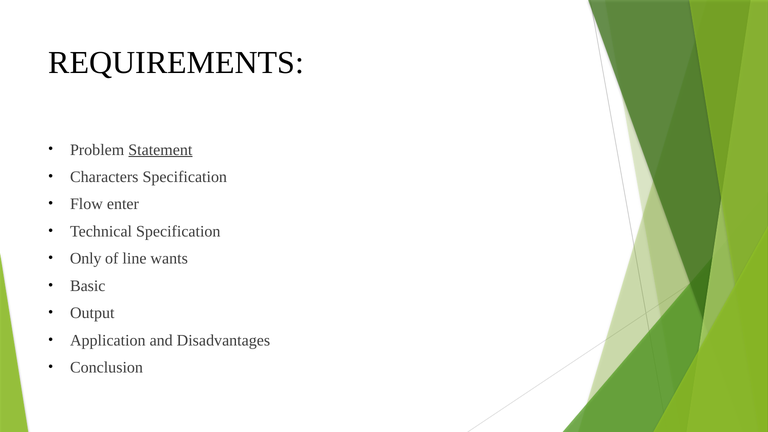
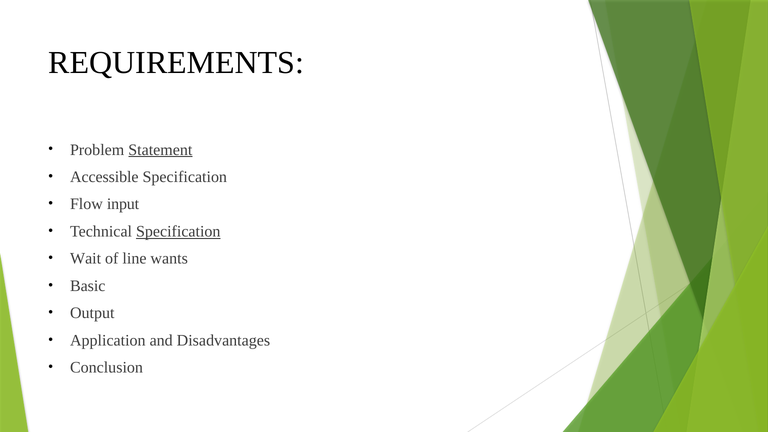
Characters: Characters -> Accessible
enter: enter -> input
Specification at (178, 231) underline: none -> present
Only: Only -> Wait
